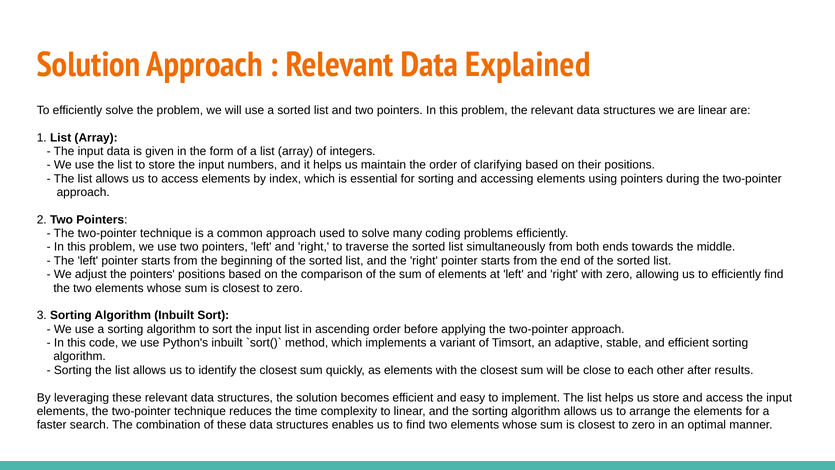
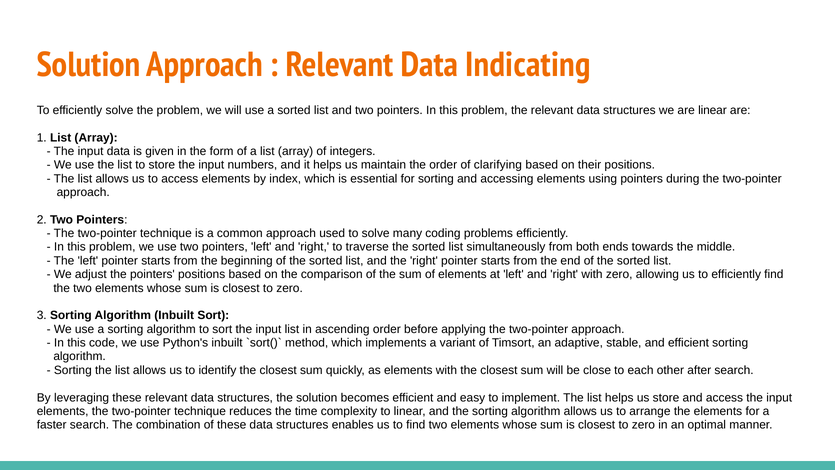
Explained: Explained -> Indicating
after results: results -> search
